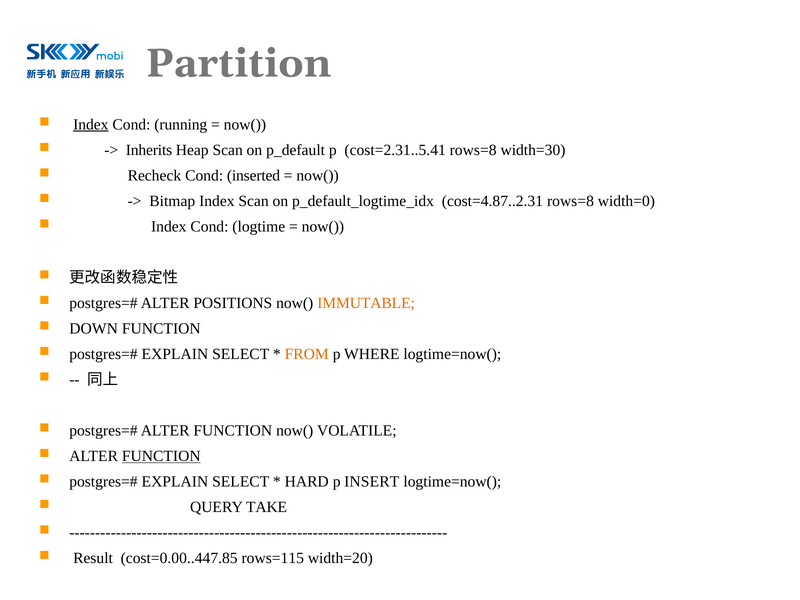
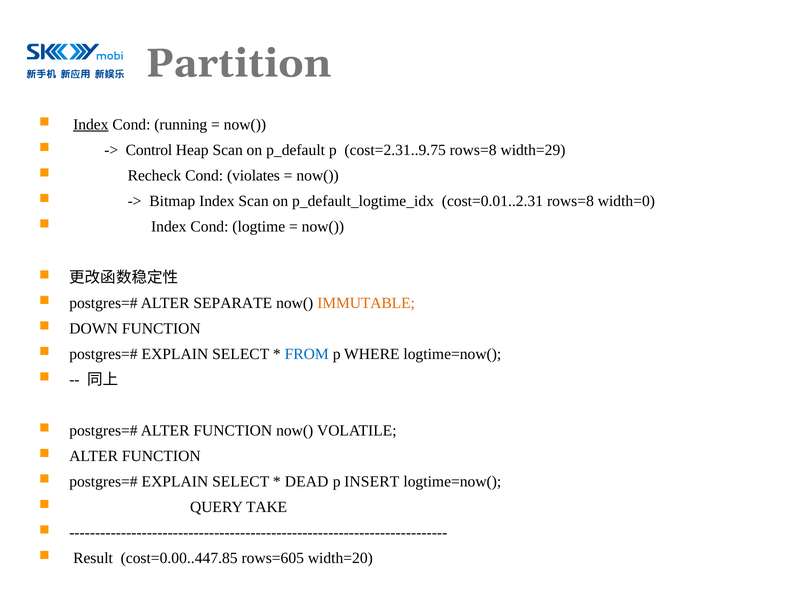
Inherits: Inherits -> Control
cost=2.31..5.41: cost=2.31..5.41 -> cost=2.31..9.75
width=30: width=30 -> width=29
inserted: inserted -> violates
cost=4.87..2.31: cost=4.87..2.31 -> cost=0.01..2.31
POSITIONS: POSITIONS -> SEPARATE
FROM colour: orange -> blue
FUNCTION at (161, 456) underline: present -> none
HARD: HARD -> DEAD
rows=115: rows=115 -> rows=605
